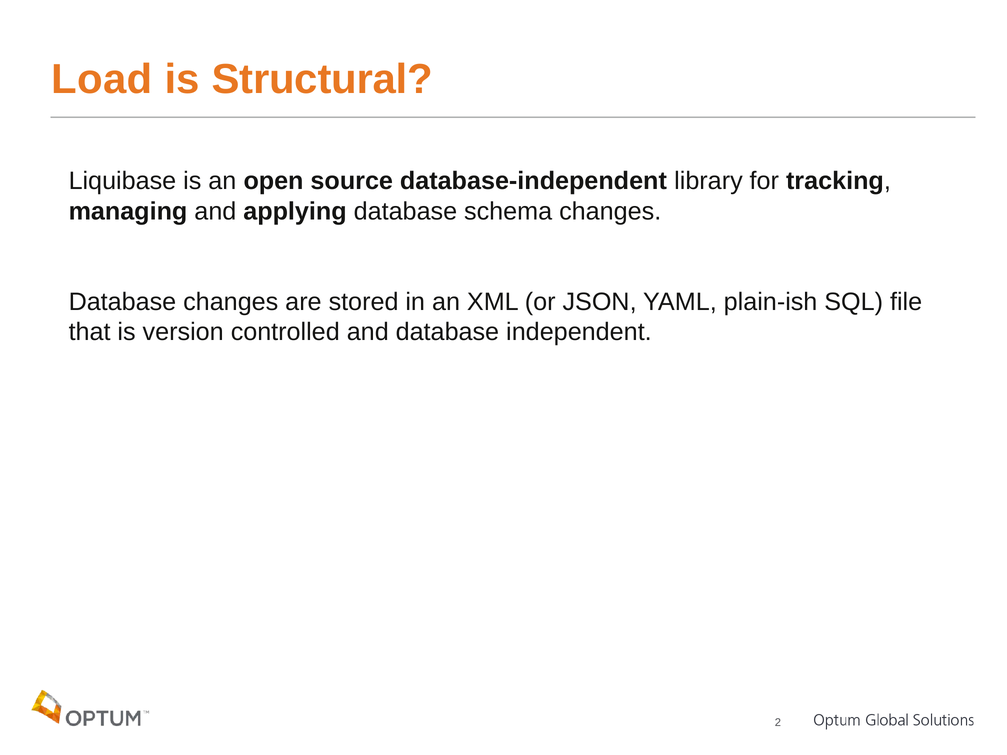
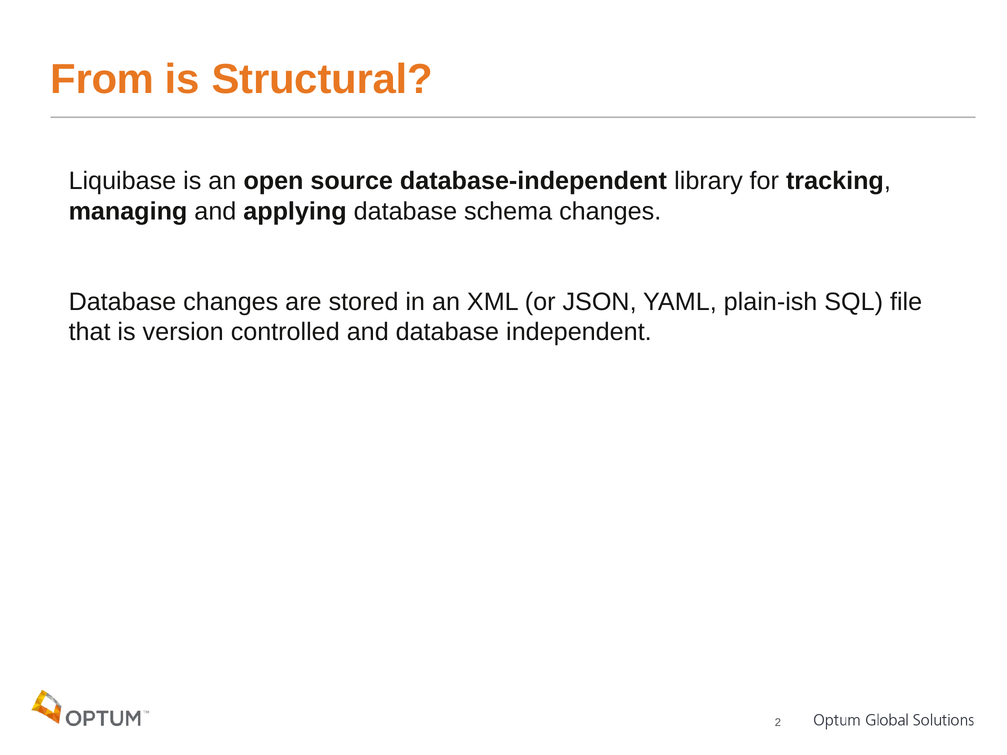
Load: Load -> From
